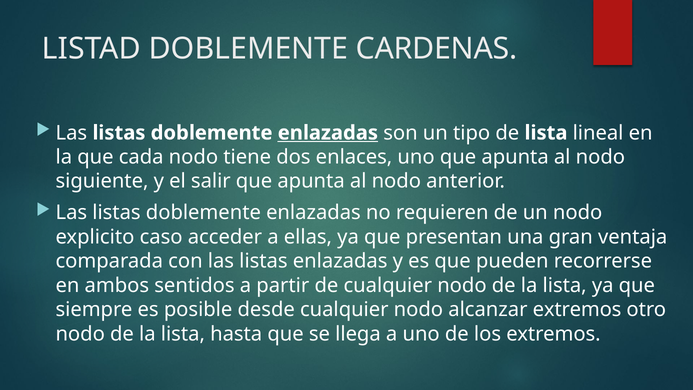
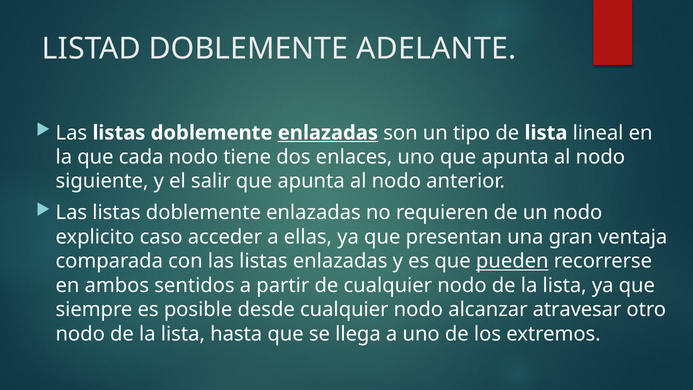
CARDENAS: CARDENAS -> ADELANTE
pueden underline: none -> present
alcanzar extremos: extremos -> atravesar
